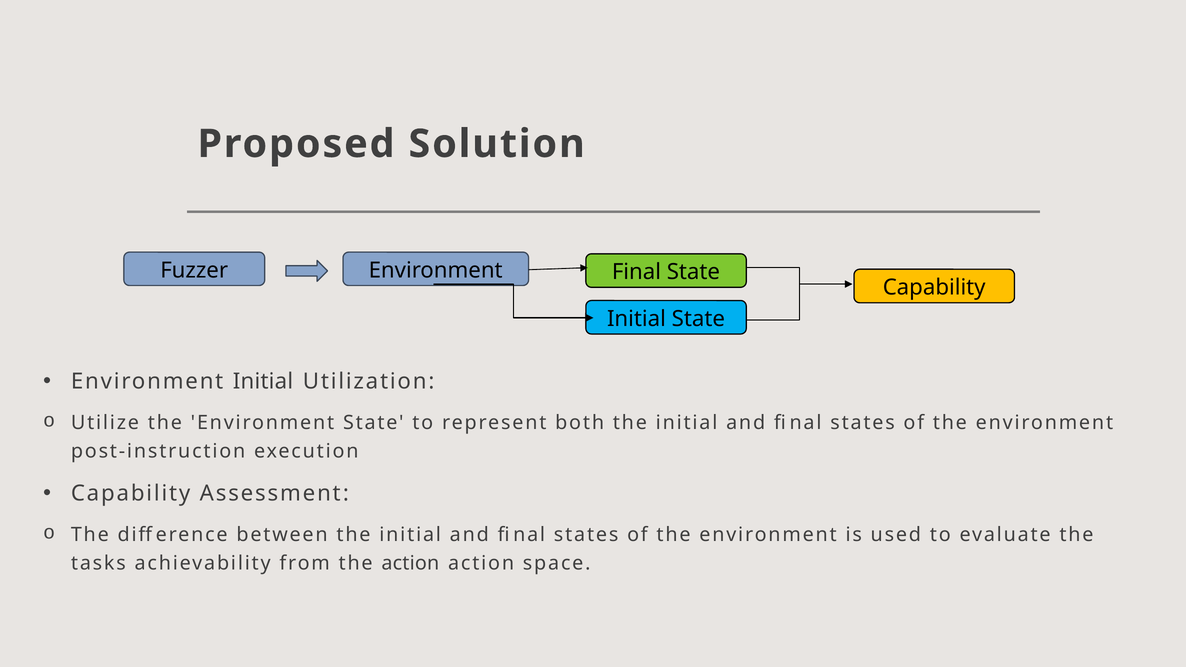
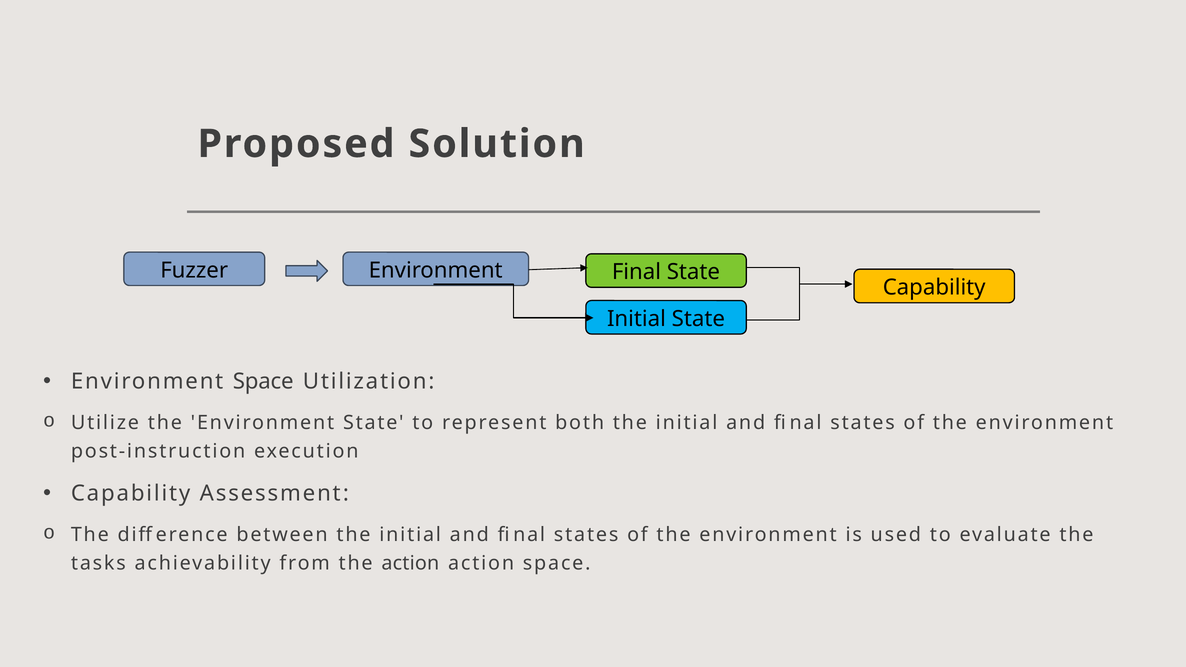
Environment Initial: Initial -> Space
